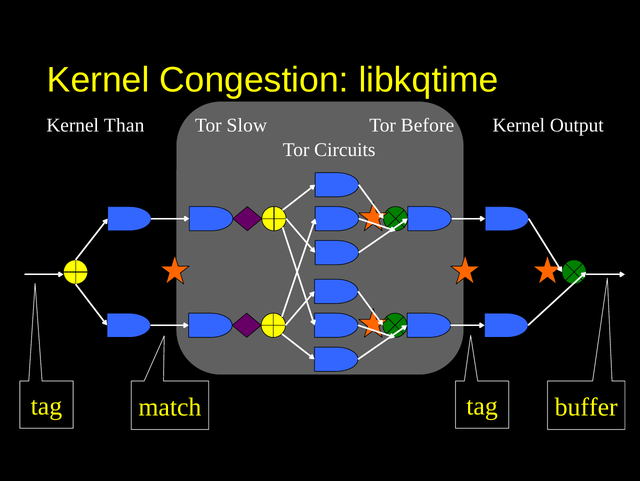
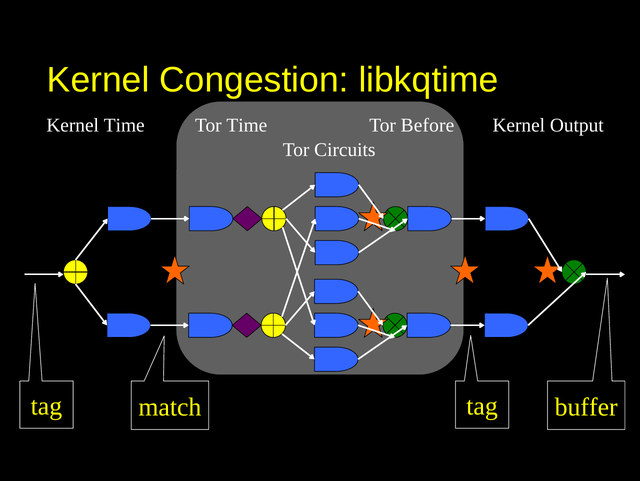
Kernel Than: Than -> Time
Tor Slow: Slow -> Time
